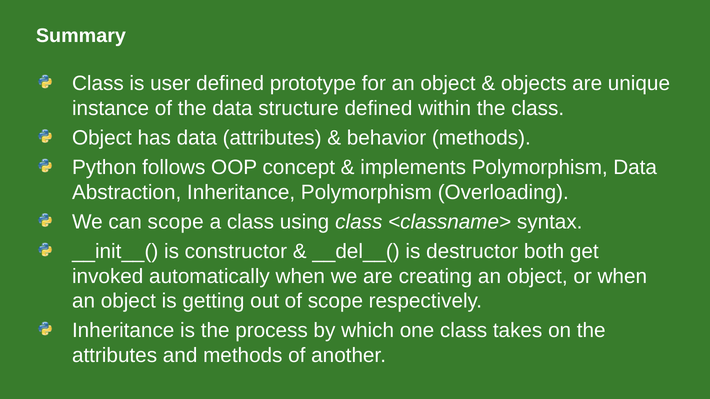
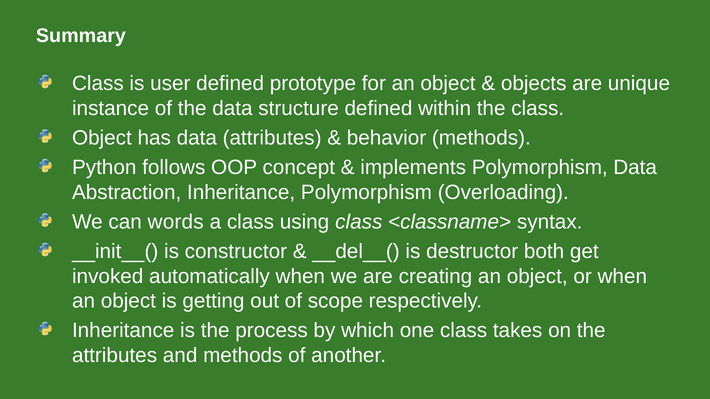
can scope: scope -> words
